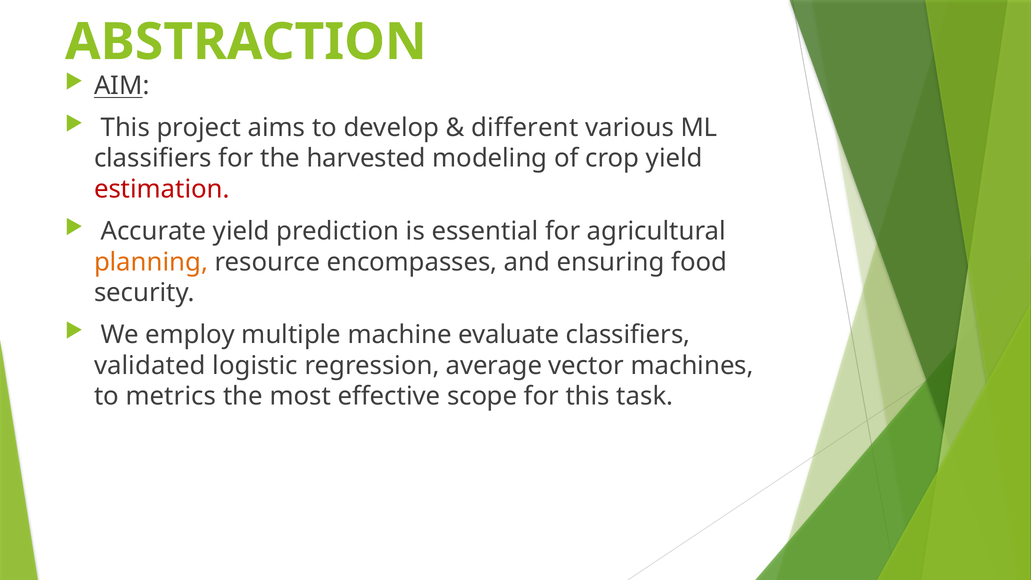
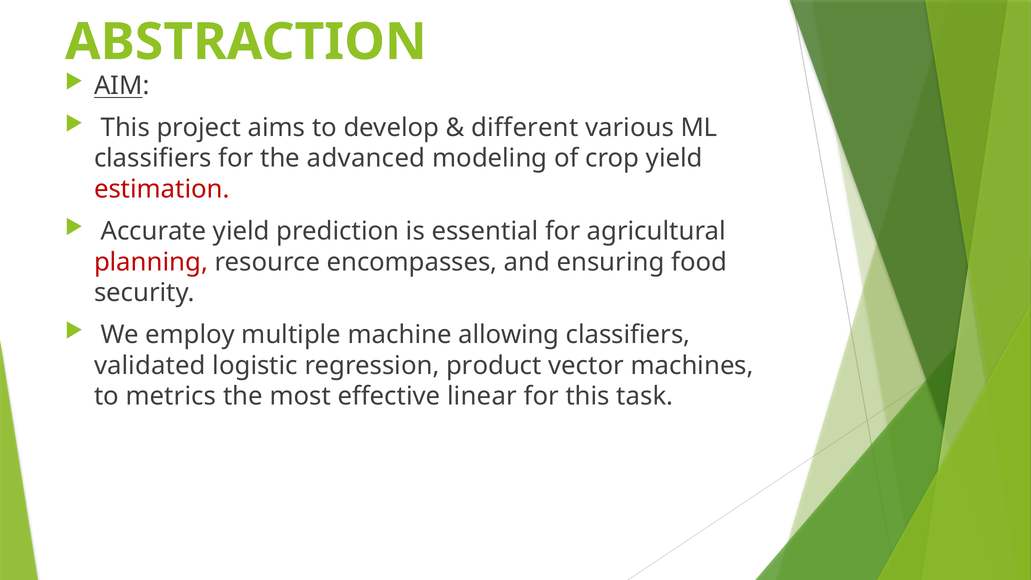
harvested: harvested -> advanced
planning colour: orange -> red
evaluate: evaluate -> allowing
average: average -> product
scope: scope -> linear
